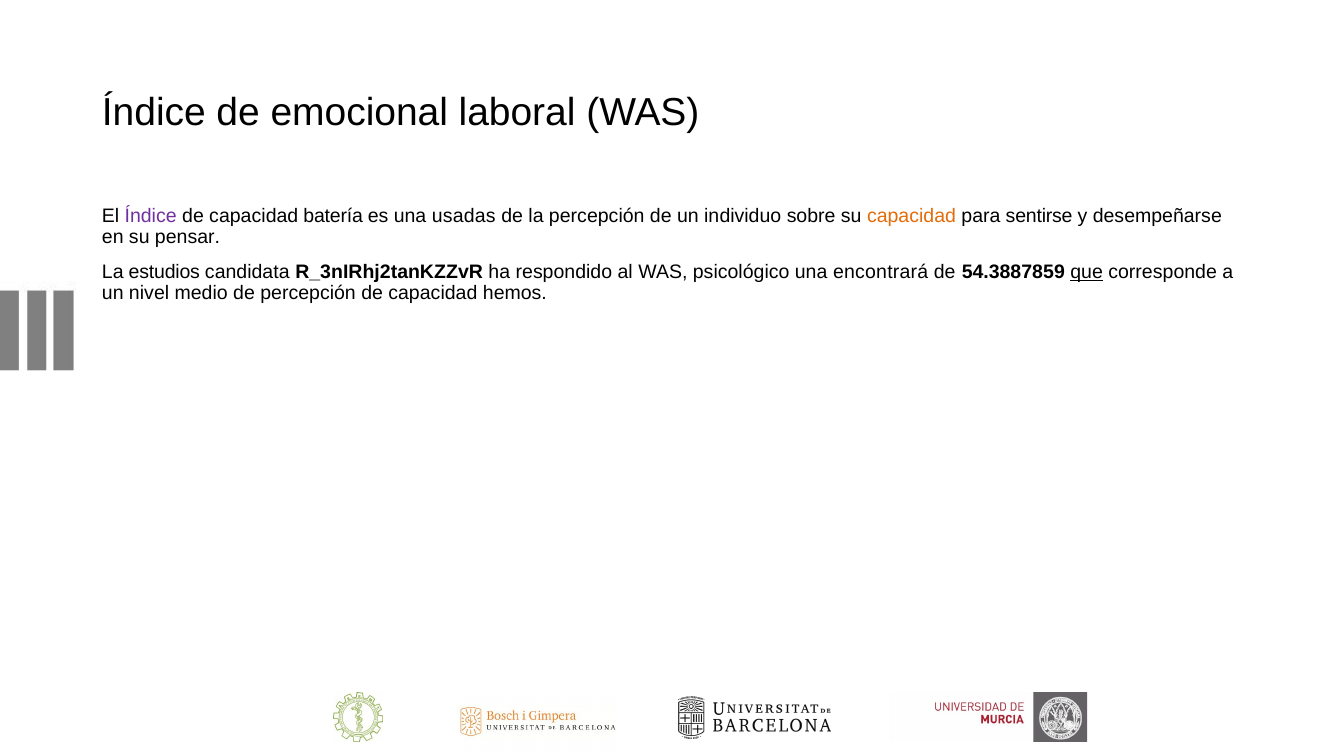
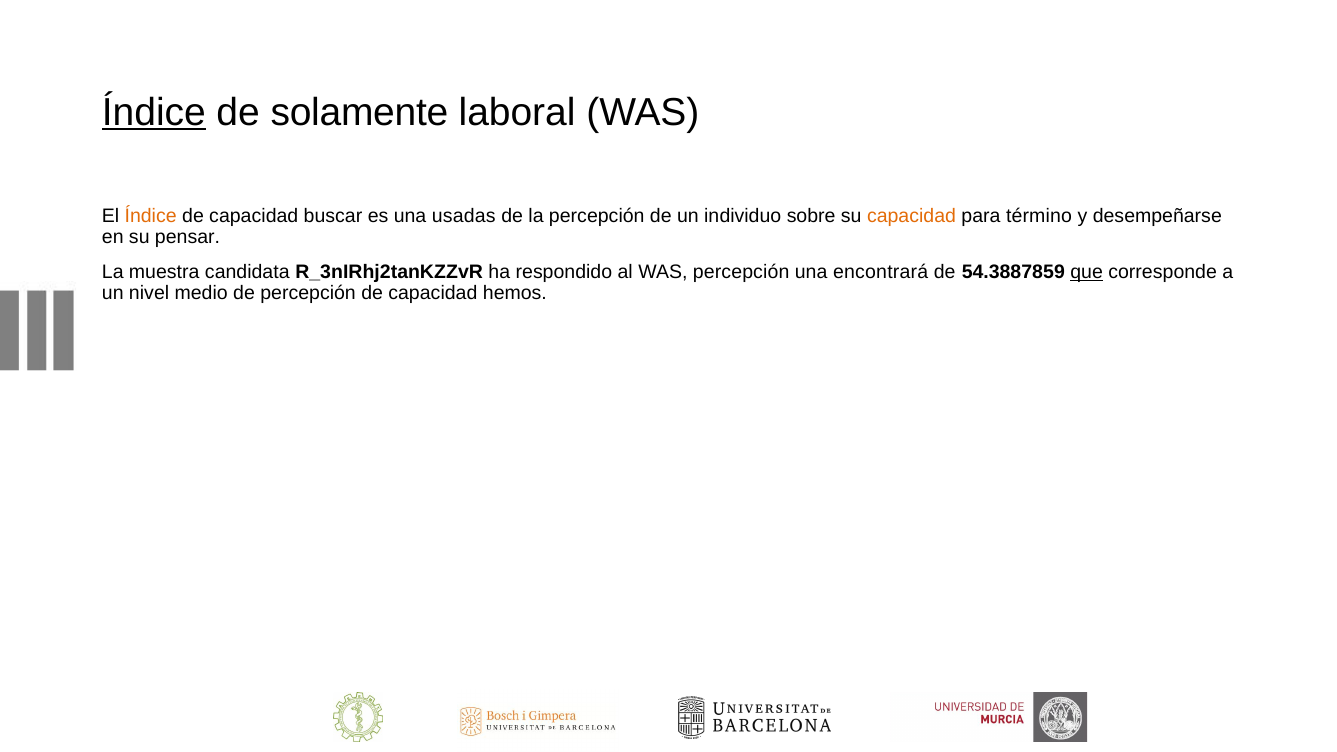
Índice at (154, 112) underline: none -> present
emocional: emocional -> solamente
Índice at (151, 216) colour: purple -> orange
batería: batería -> buscar
sentirse: sentirse -> término
estudios: estudios -> muestra
WAS psicológico: psicológico -> percepción
